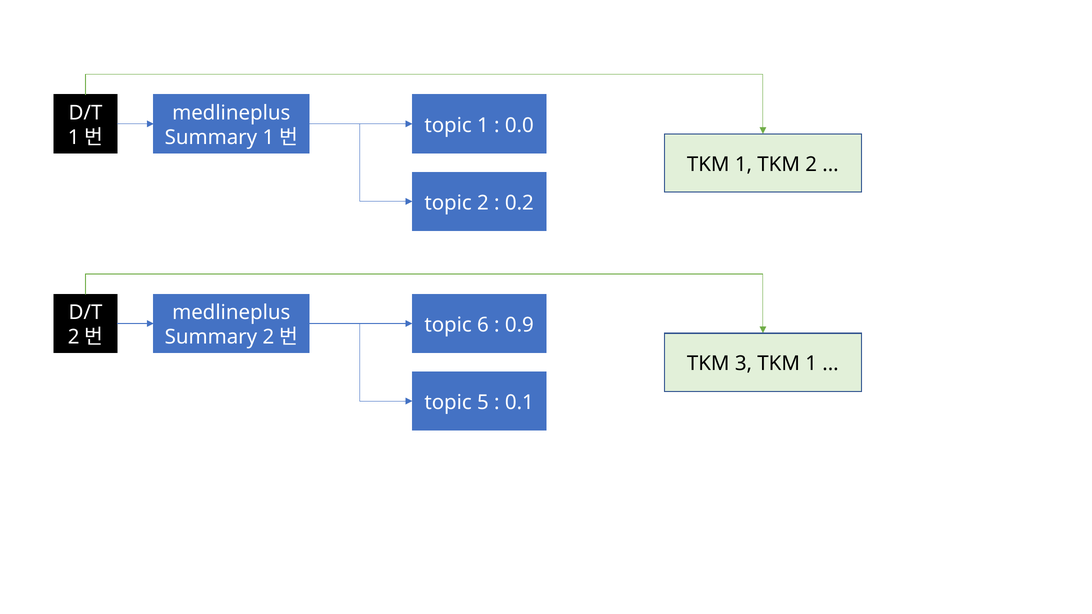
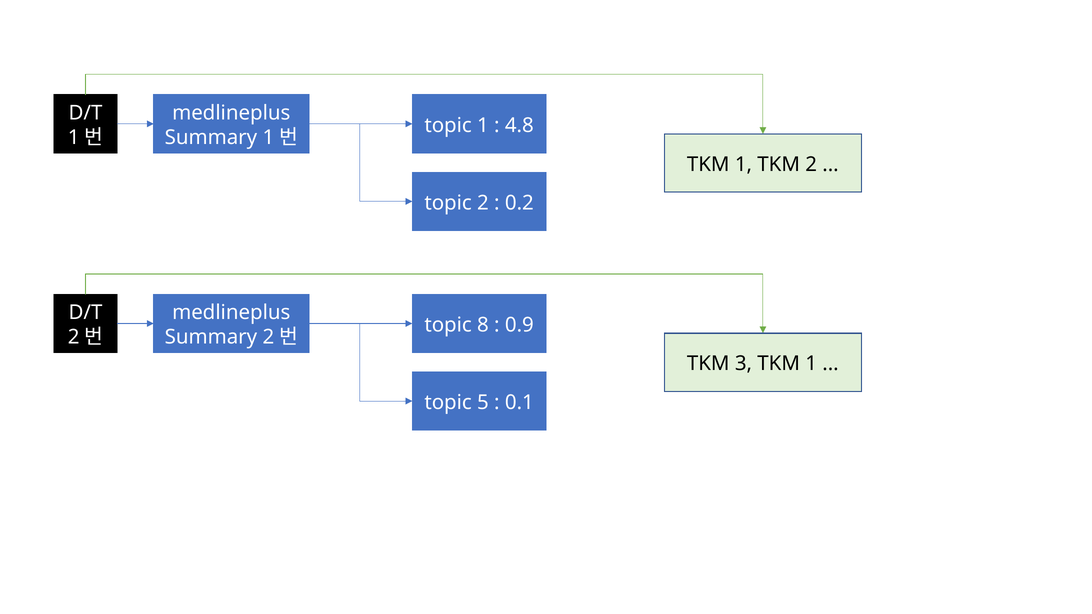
0.0: 0.0 -> 4.8
6: 6 -> 8
